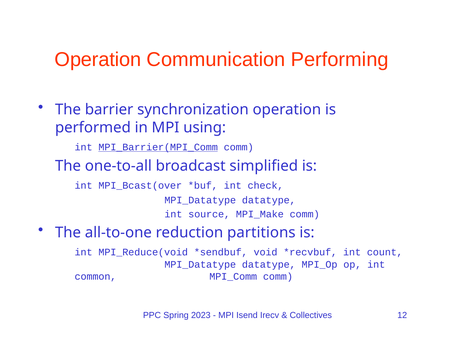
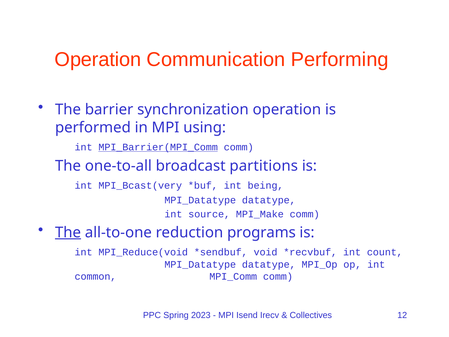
simplified: simplified -> partitions
MPI_Bcast(over: MPI_Bcast(over -> MPI_Bcast(very
check: check -> being
The at (68, 232) underline: none -> present
partitions: partitions -> programs
